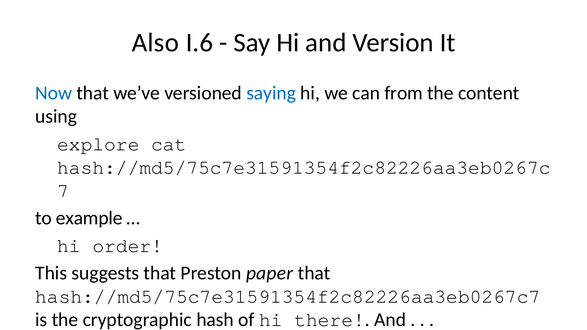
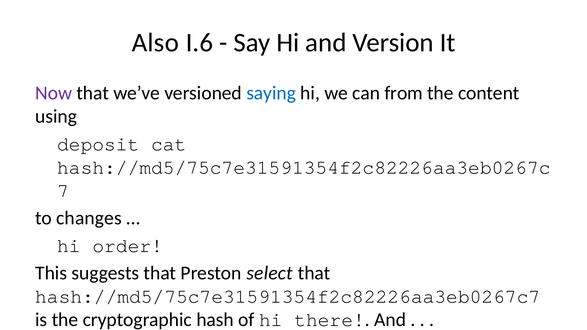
Now colour: blue -> purple
explore: explore -> deposit
example: example -> changes
paper: paper -> select
